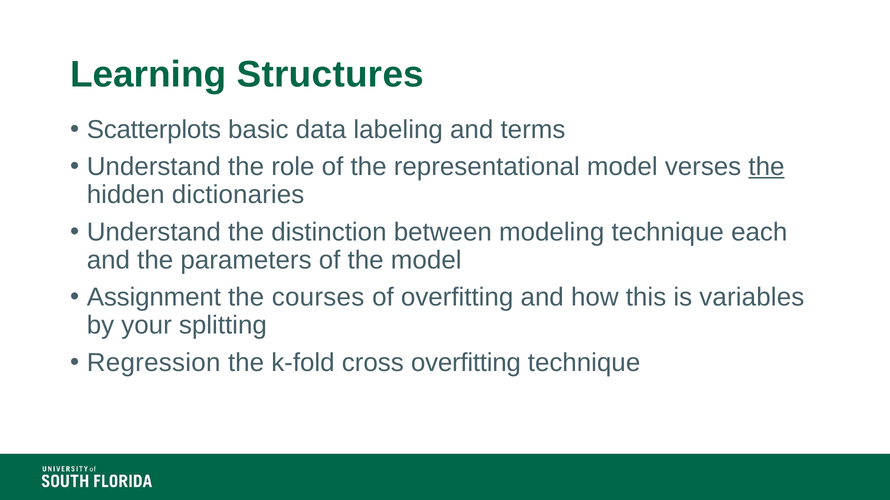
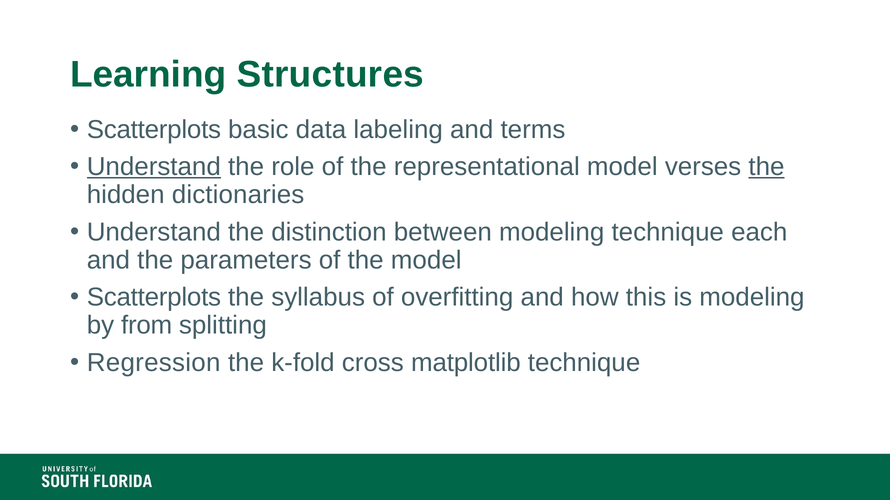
Understand at (154, 167) underline: none -> present
Assignment at (154, 298): Assignment -> Scatterplots
courses: courses -> syllabus
is variables: variables -> modeling
your: your -> from
cross overfitting: overfitting -> matplotlib
